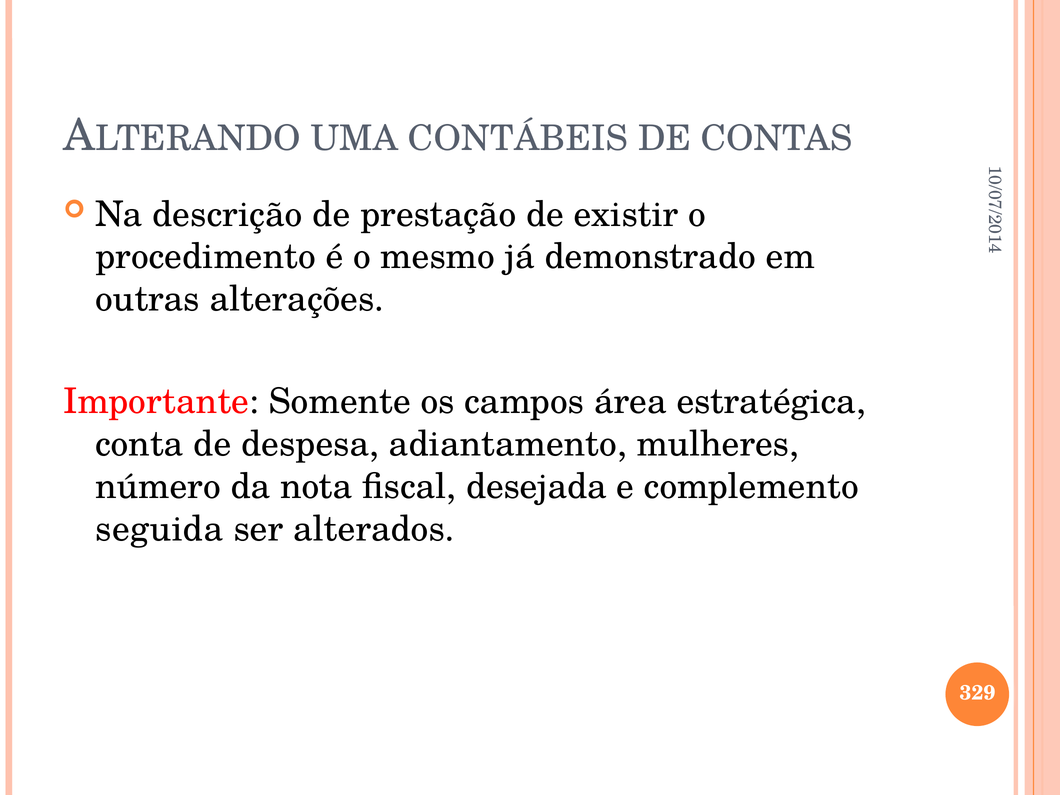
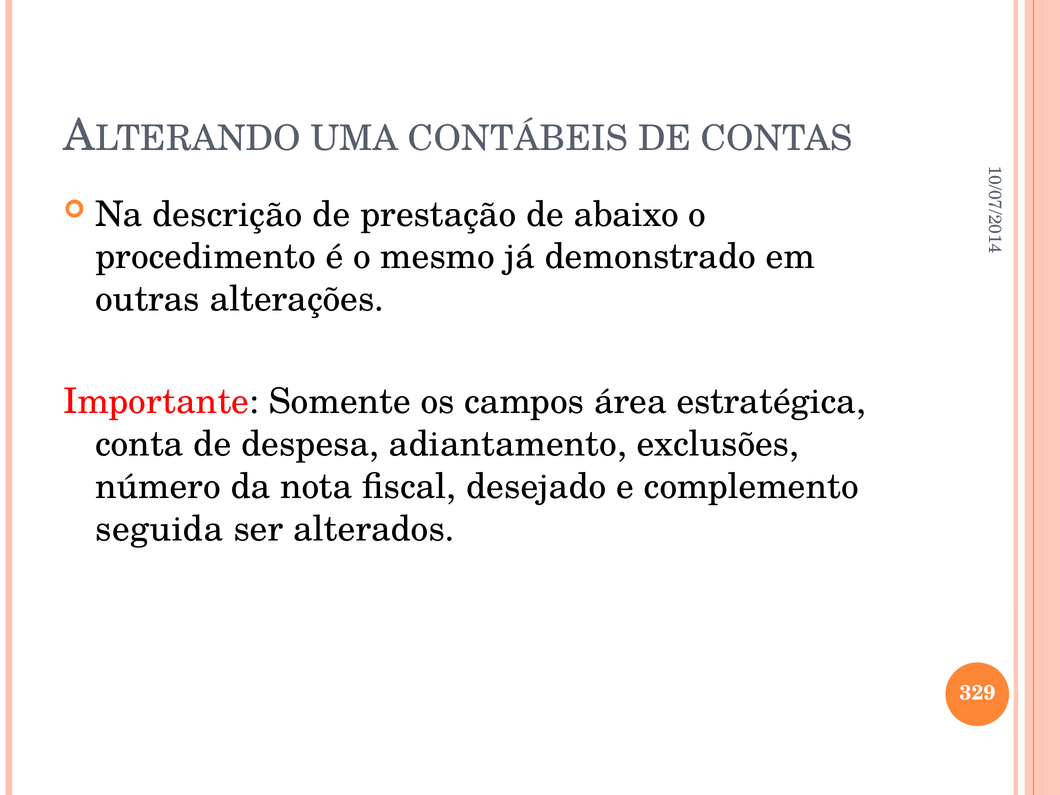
existir: existir -> abaixo
mulheres: mulheres -> exclusões
desejada: desejada -> desejado
